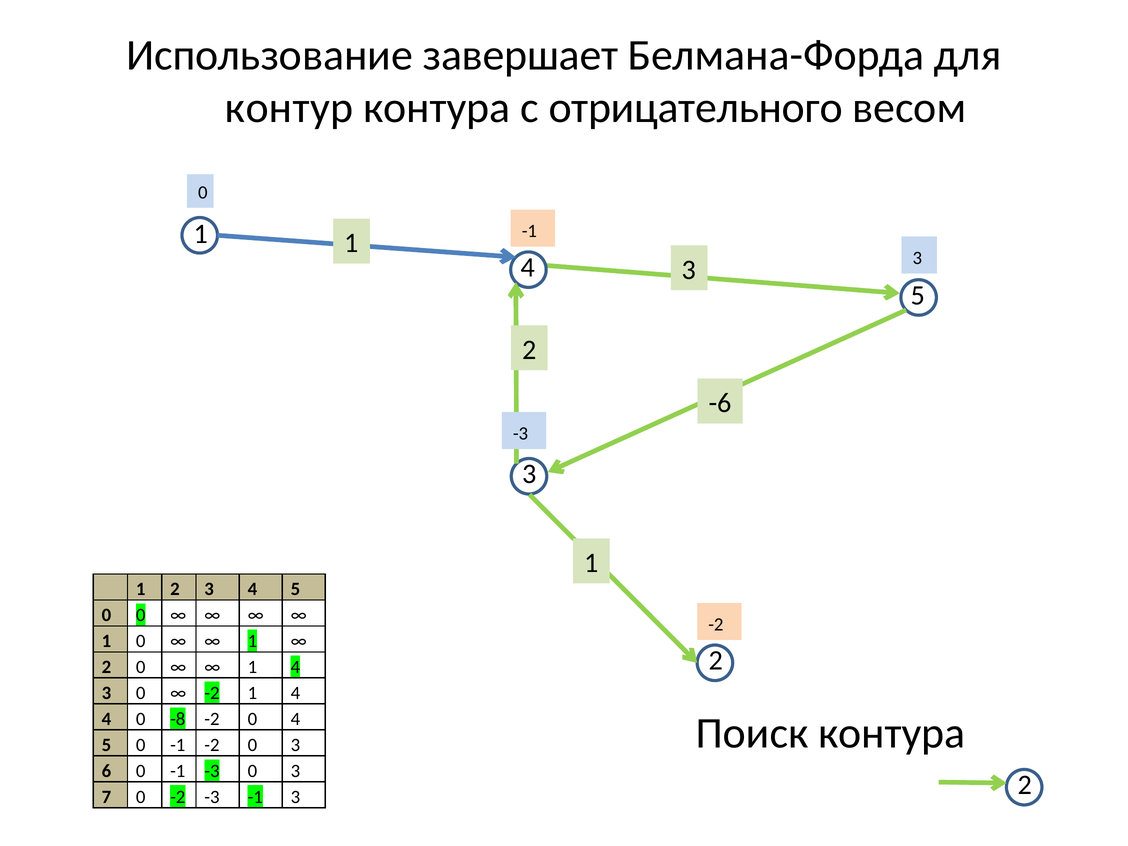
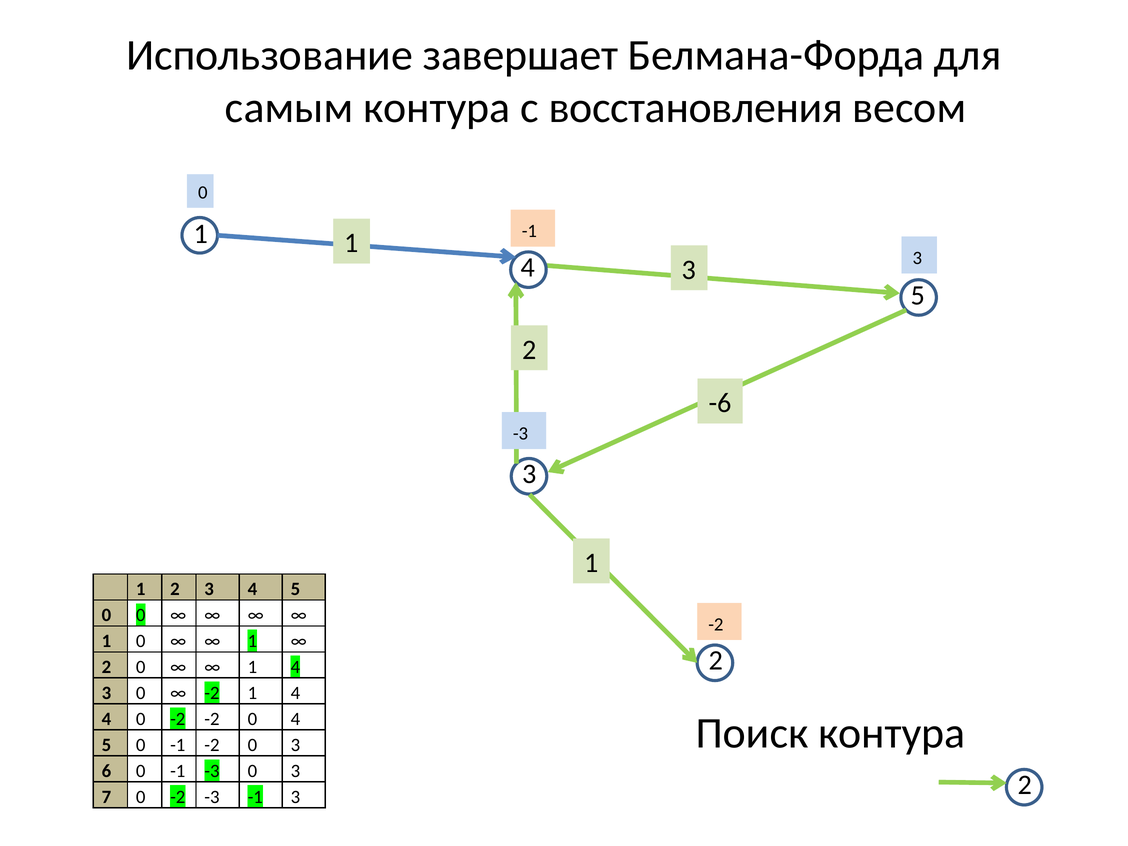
контур: контур -> самым
отрицательного: отрицательного -> восстановления
4 0 -8: -8 -> -2
